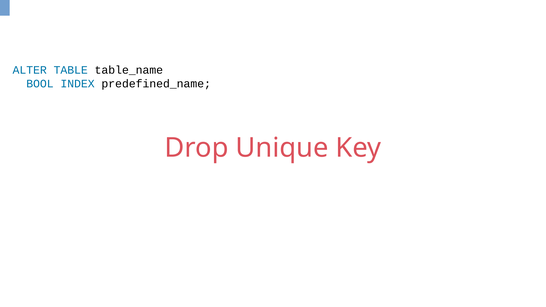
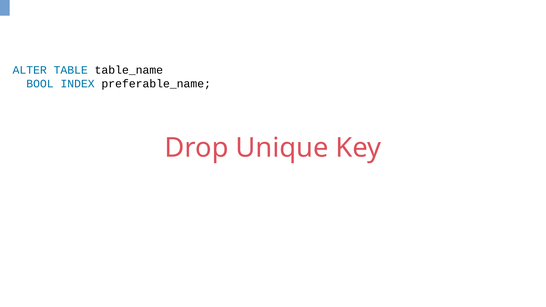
predefined_name: predefined_name -> preferable_name
